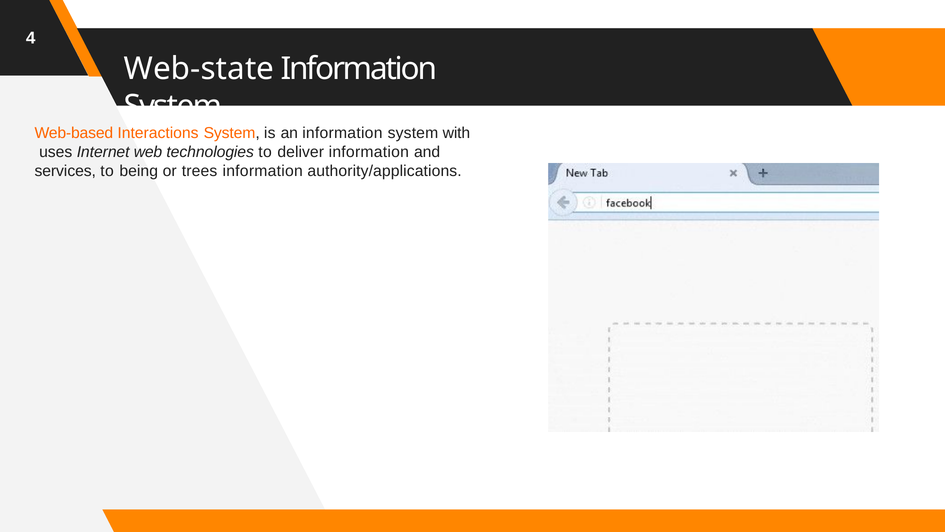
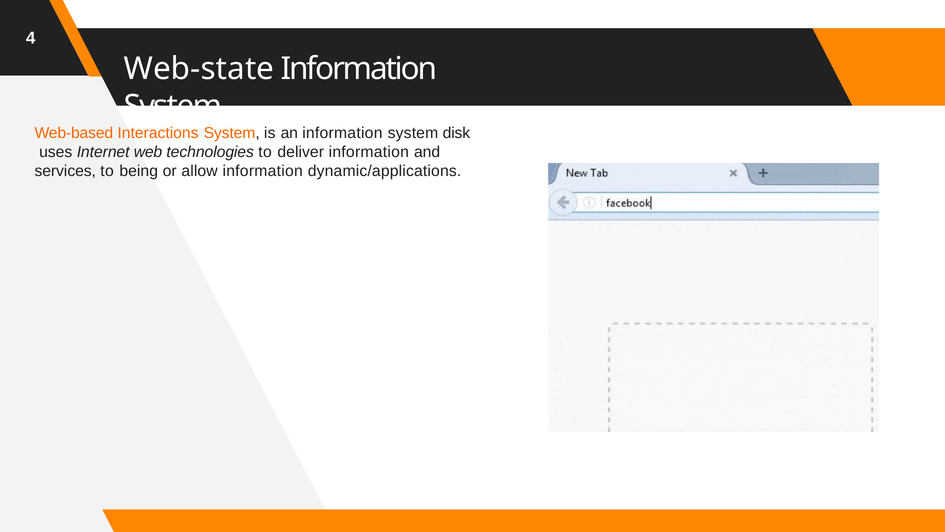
with: with -> disk
trees: trees -> allow
authority/applications: authority/applications -> dynamic/applications
